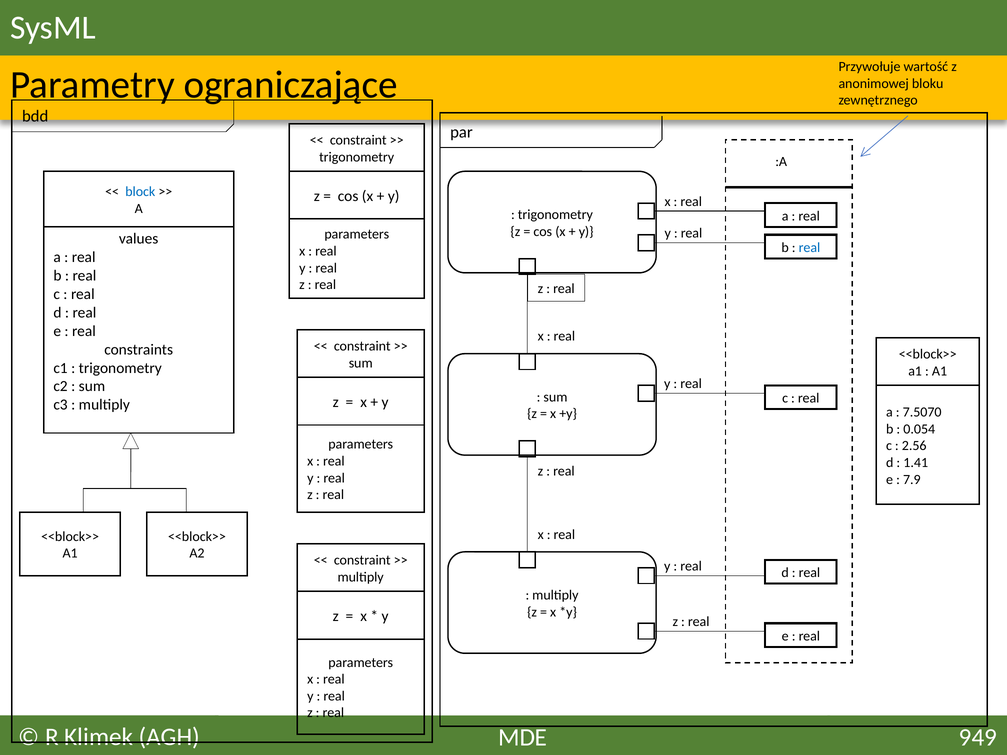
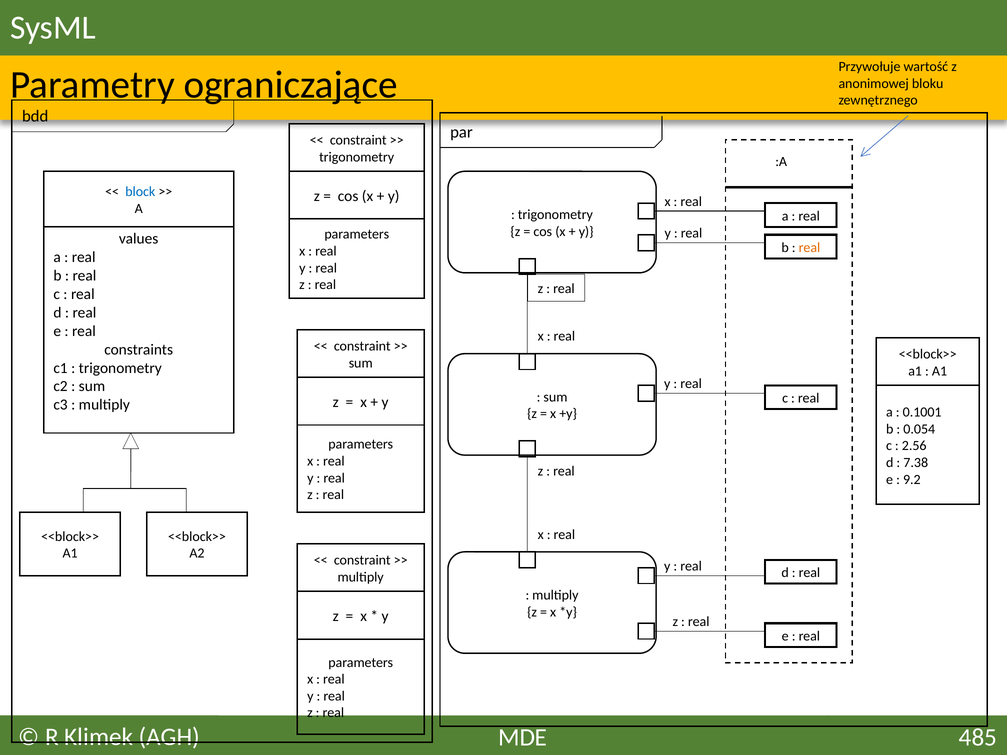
real at (809, 248) colour: blue -> orange
7.5070: 7.5070 -> 0.1001
1.41: 1.41 -> 7.38
7.9: 7.9 -> 9.2
949: 949 -> 485
